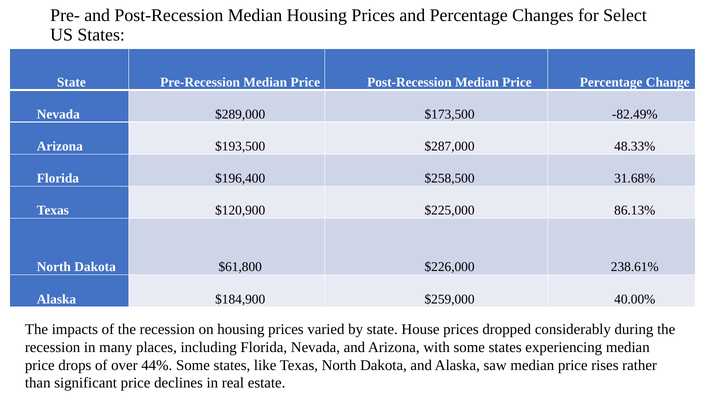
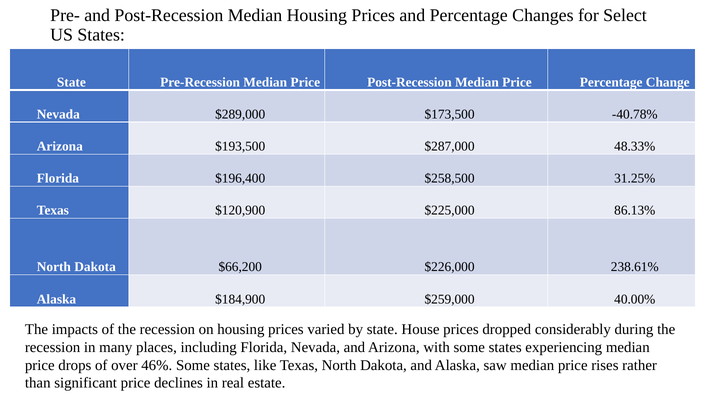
-82.49%: -82.49% -> -40.78%
31.68%: 31.68% -> 31.25%
$61,800: $61,800 -> $66,200
44%: 44% -> 46%
